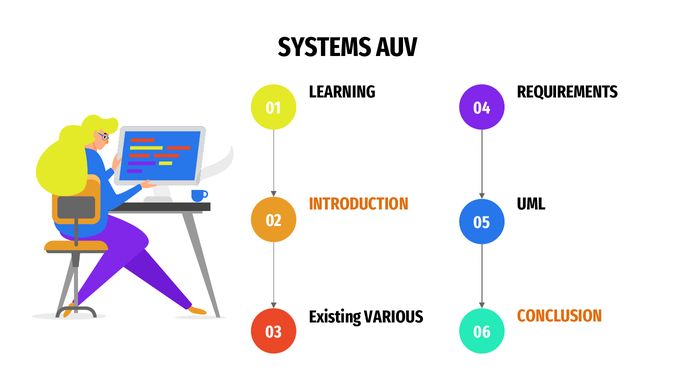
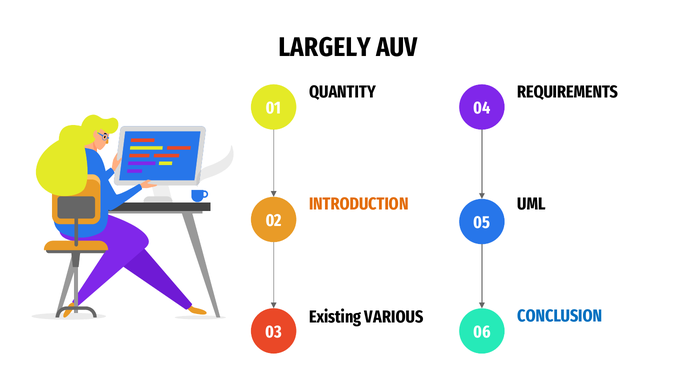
SYSTEMS: SYSTEMS -> LARGELY
LEARNING: LEARNING -> QUANTITY
CONCLUSION colour: orange -> blue
